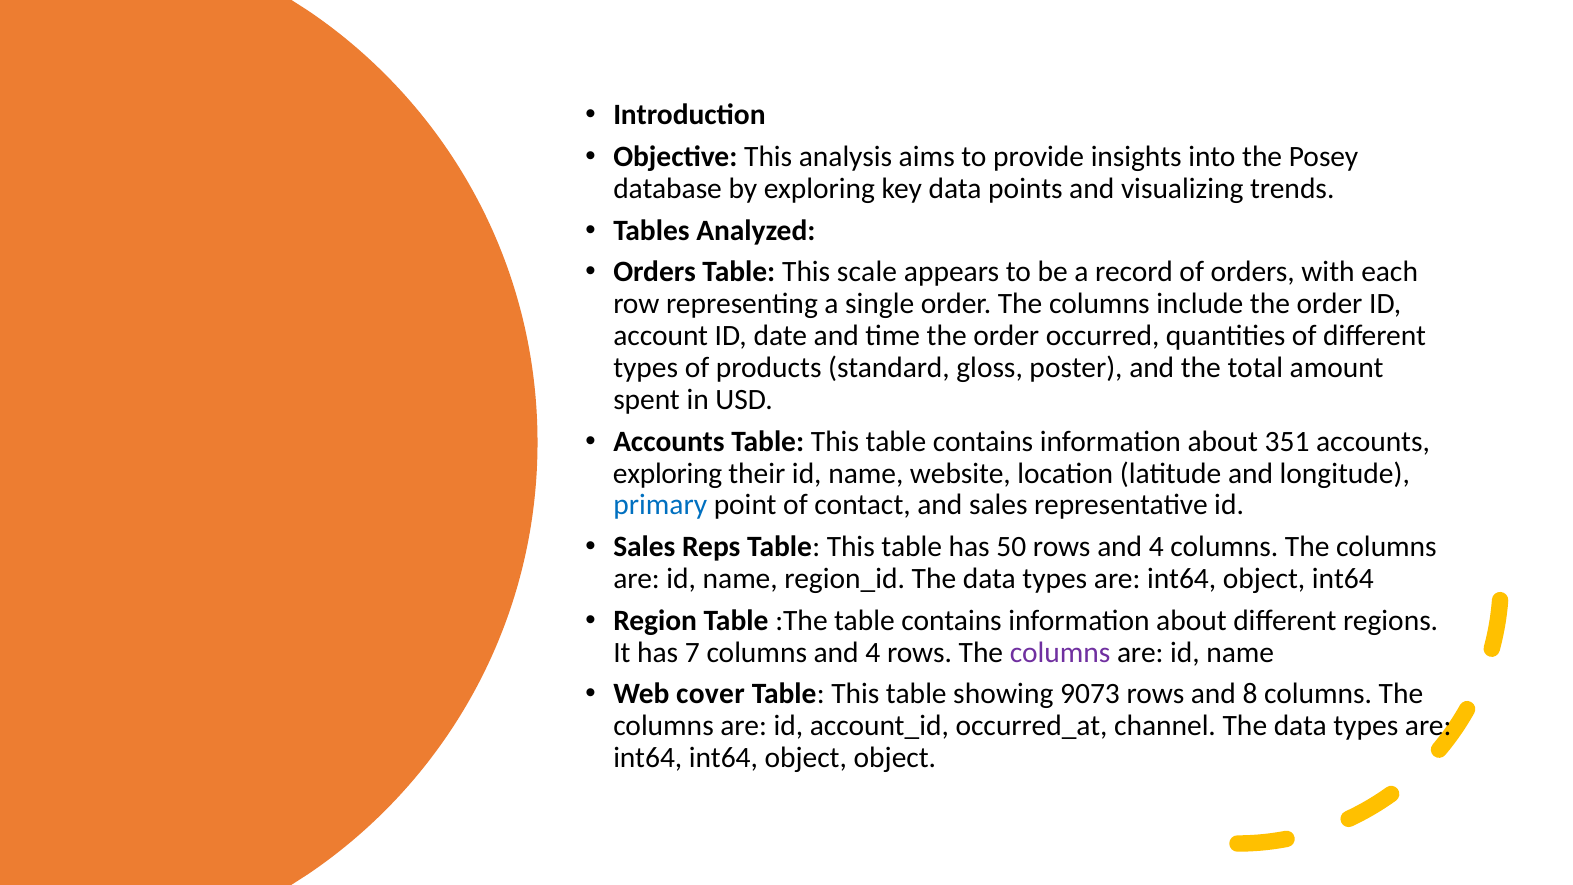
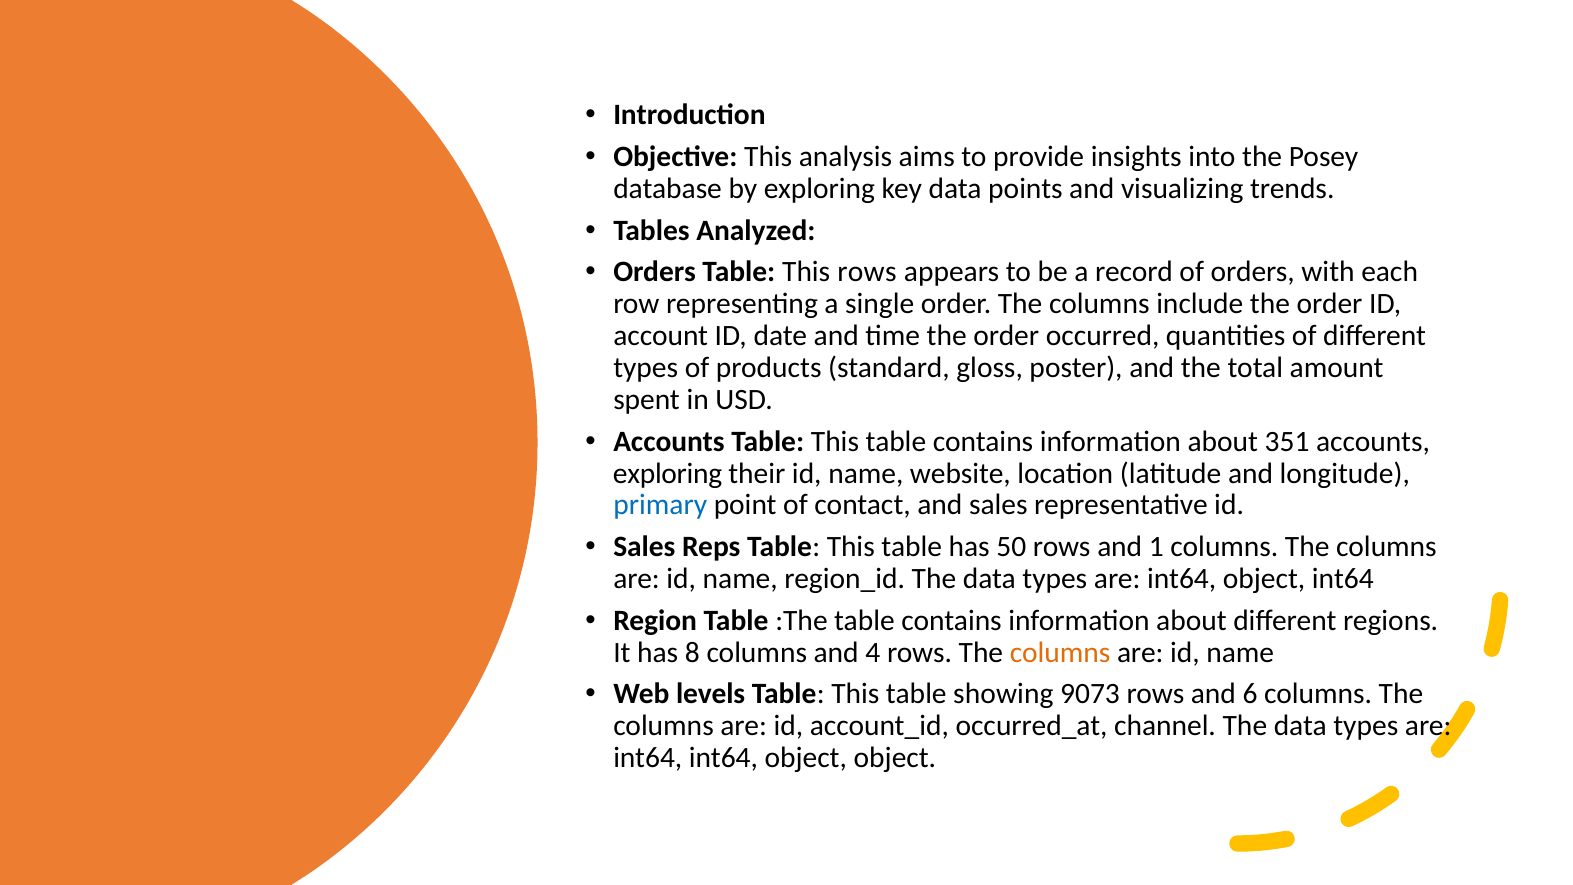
This scale: scale -> rows
rows and 4: 4 -> 1
7: 7 -> 8
columns at (1060, 652) colour: purple -> orange
cover: cover -> levels
8: 8 -> 6
